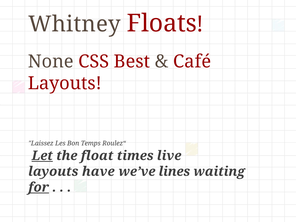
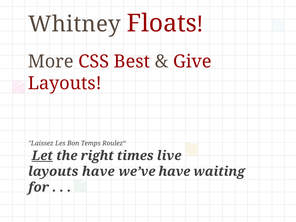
None: None -> More
Café: Café -> Give
float: float -> right
we’ve lines: lines -> have
for underline: present -> none
